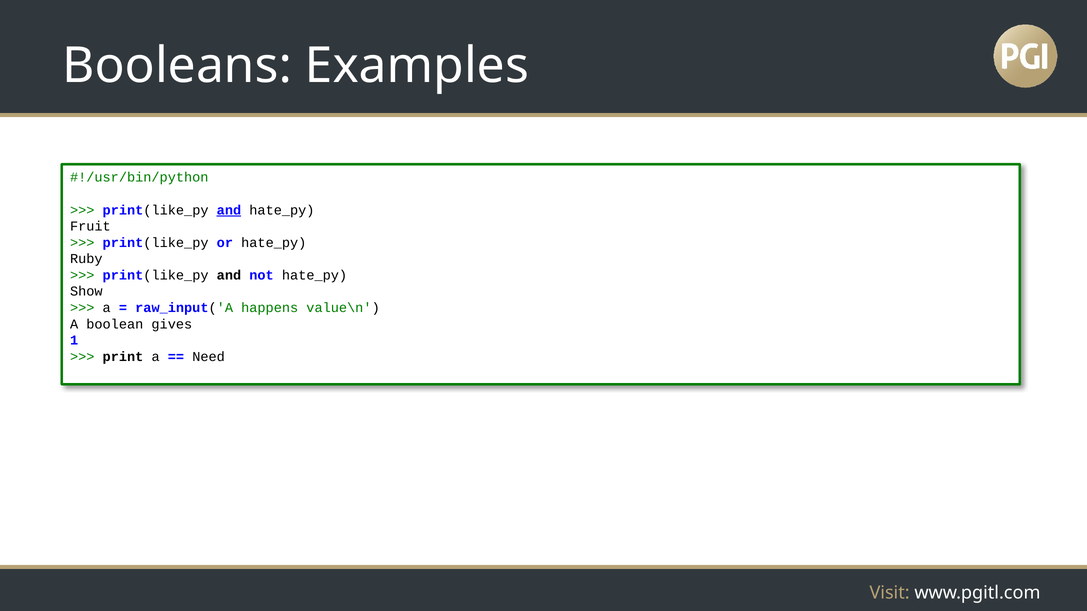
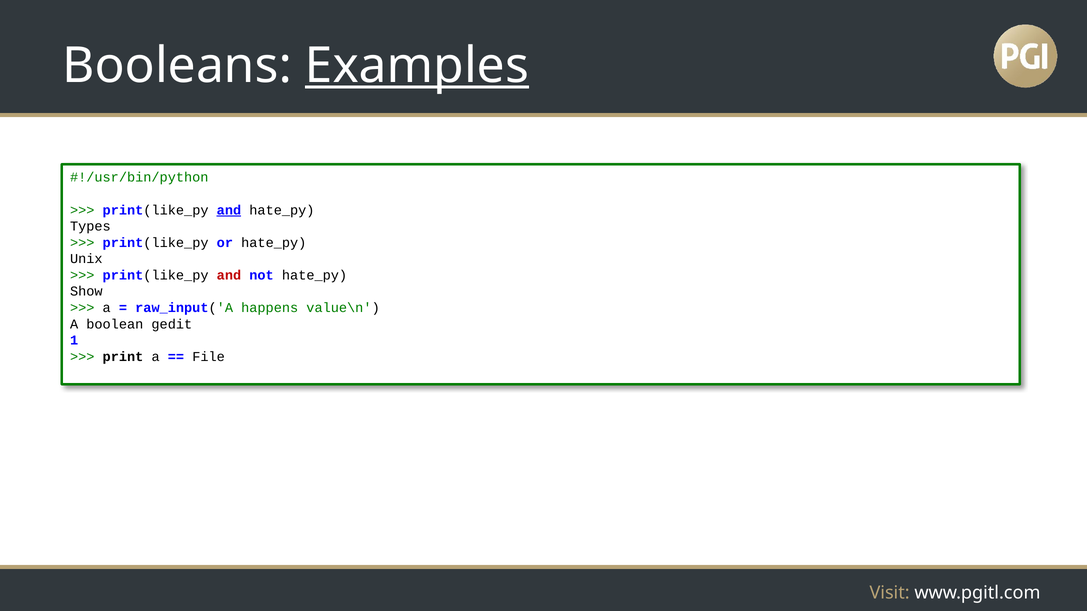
Examples underline: none -> present
Fruit: Fruit -> Types
Ruby: Ruby -> Unix
and at (229, 275) colour: black -> red
gives: gives -> gedit
Need: Need -> File
